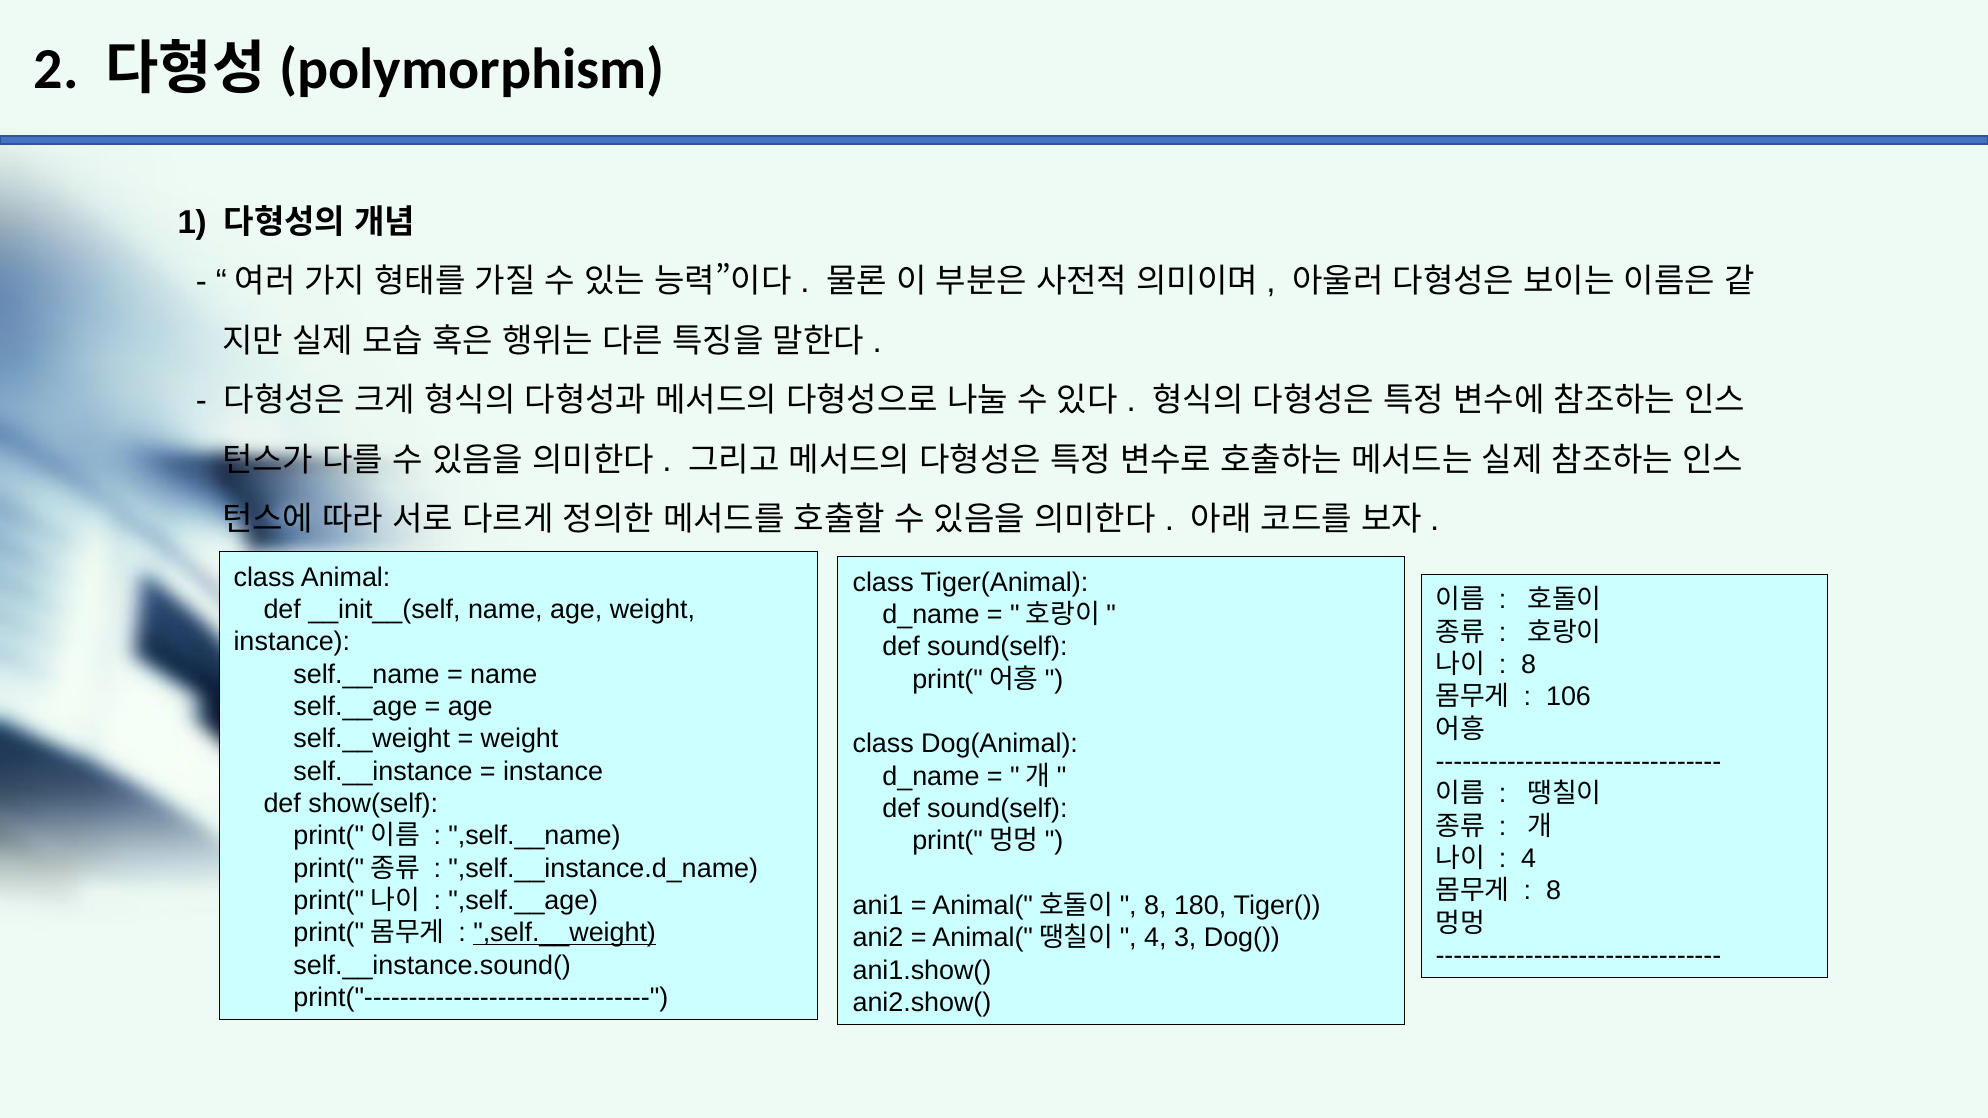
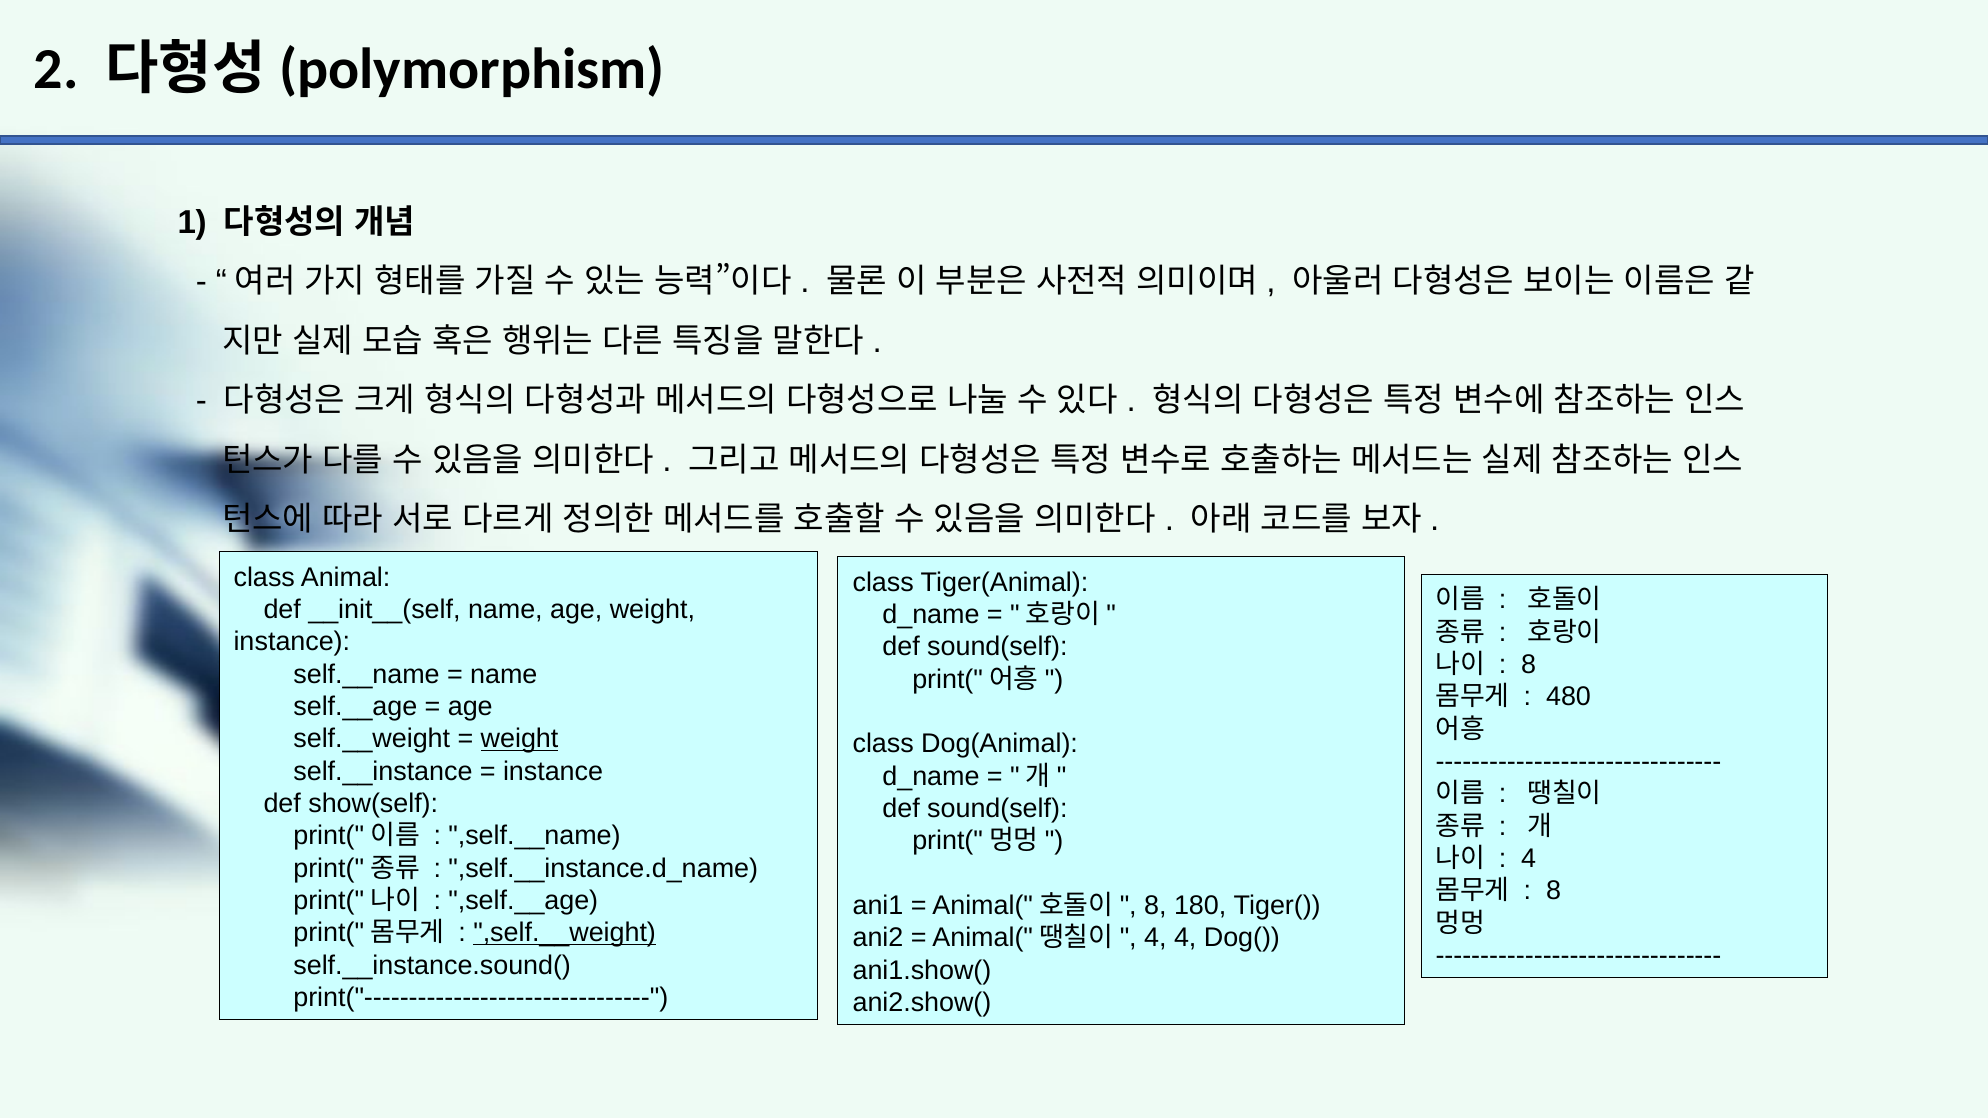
106: 106 -> 480
weight at (520, 739) underline: none -> present
4 3: 3 -> 4
